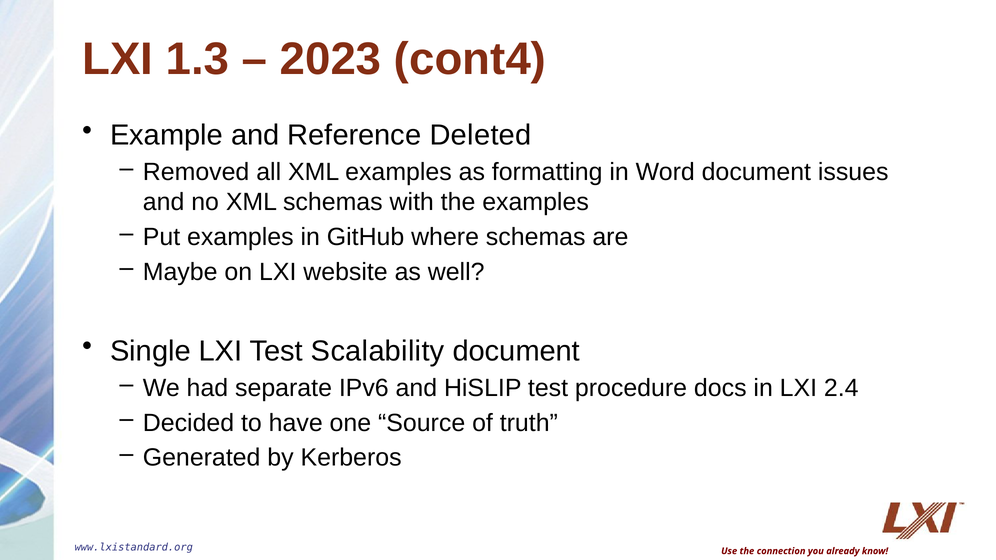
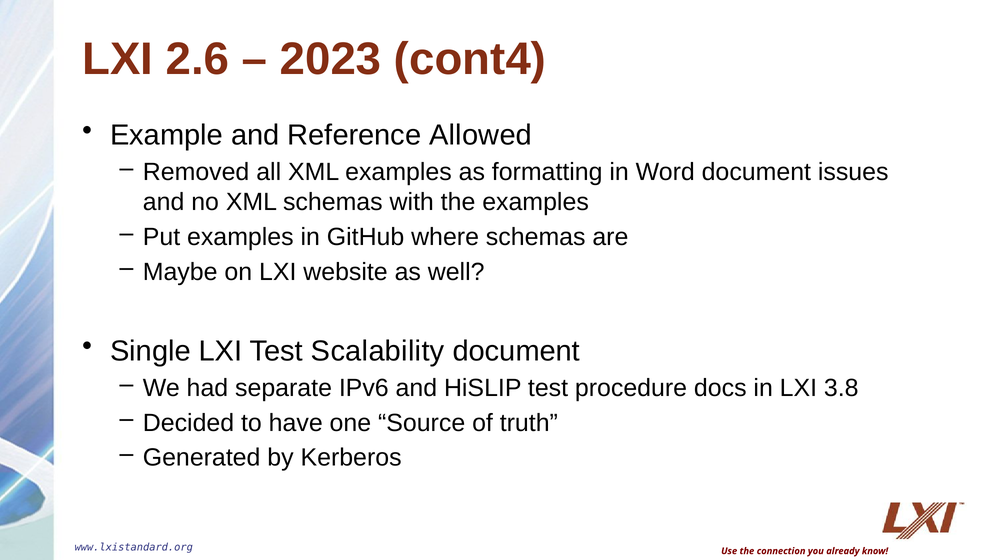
1.3: 1.3 -> 2.6
Deleted: Deleted -> Allowed
2.4: 2.4 -> 3.8
